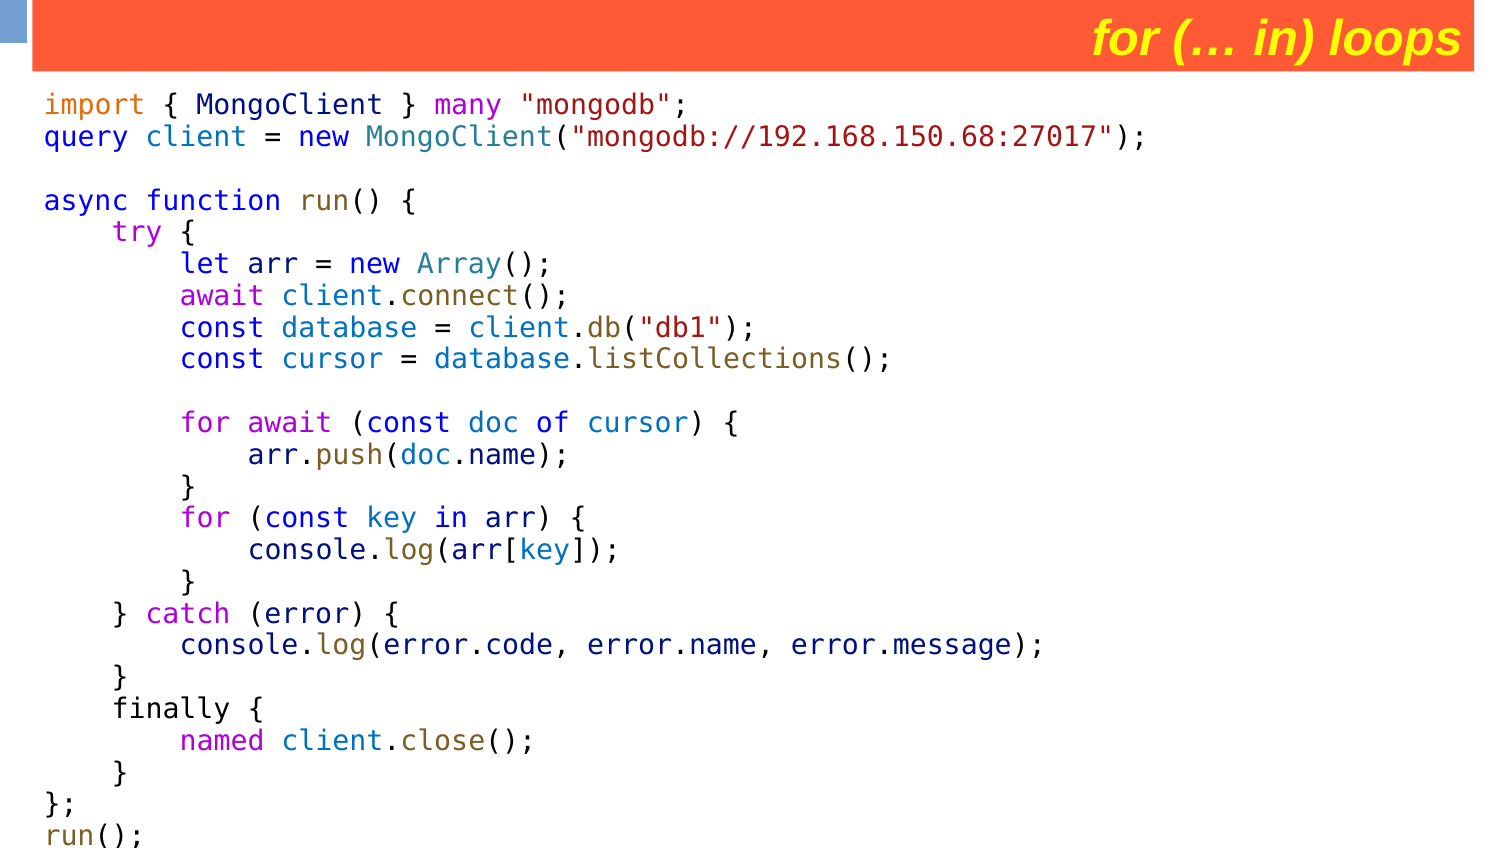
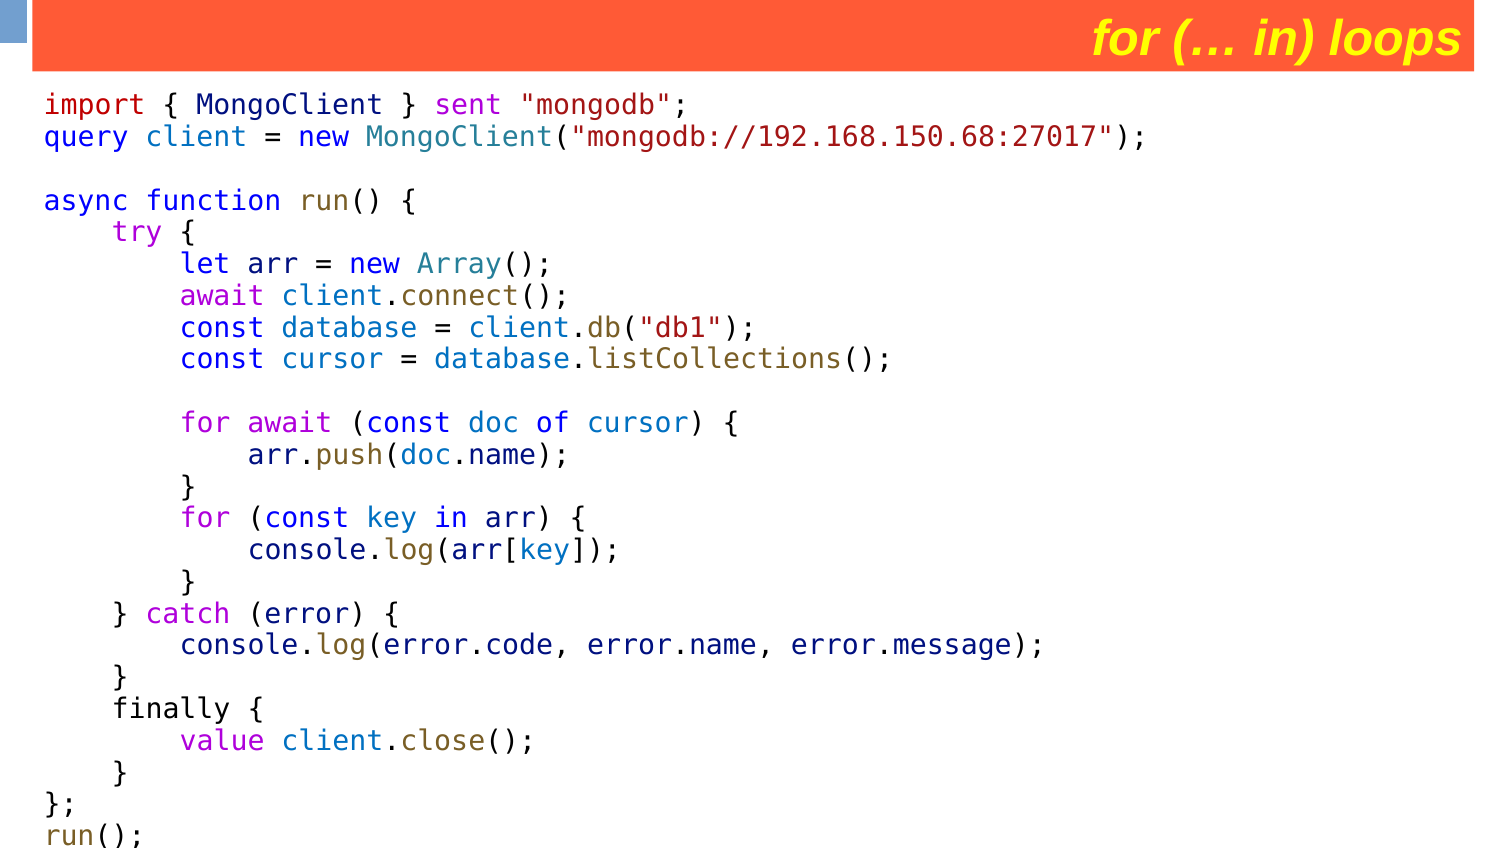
import colour: orange -> red
many: many -> sent
named: named -> value
